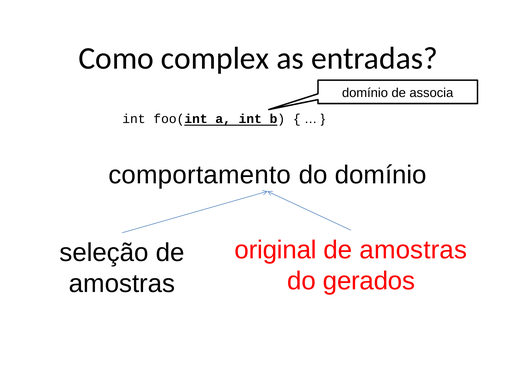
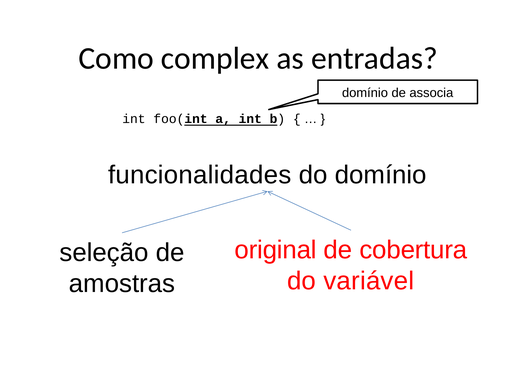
comportamento: comportamento -> funcionalidades
amostras at (413, 250): amostras -> cobertura
gerados: gerados -> variável
